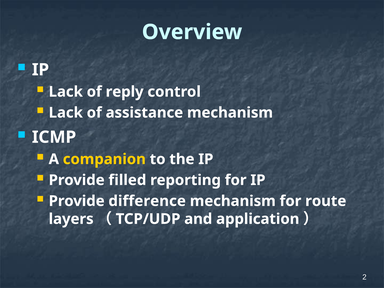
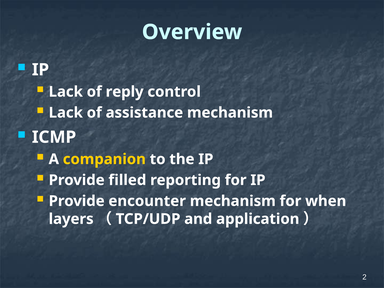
difference: difference -> encounter
route: route -> when
